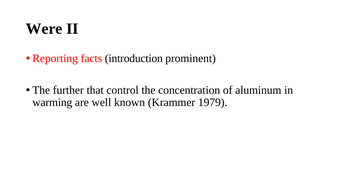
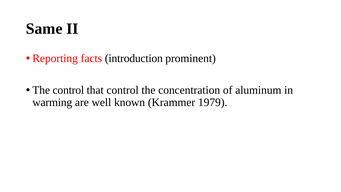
Were: Were -> Same
The further: further -> control
